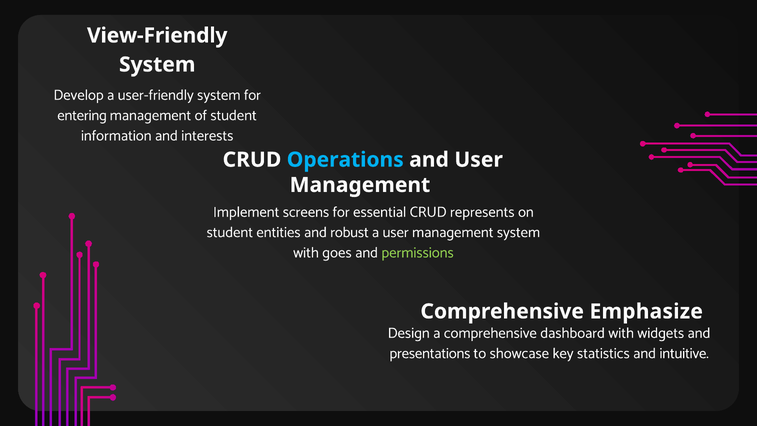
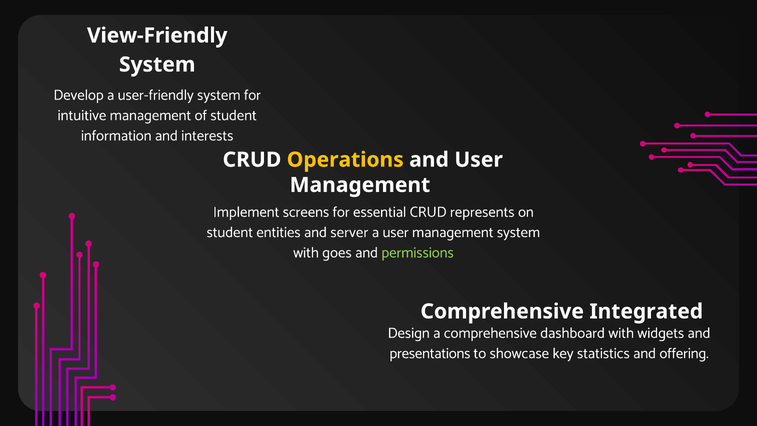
entering: entering -> intuitive
Operations colour: light blue -> yellow
robust: robust -> server
Emphasize: Emphasize -> Integrated
intuitive: intuitive -> offering
